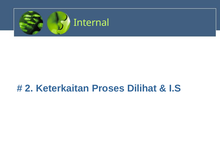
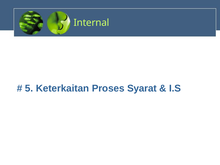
2: 2 -> 5
Dilihat: Dilihat -> Syarat
